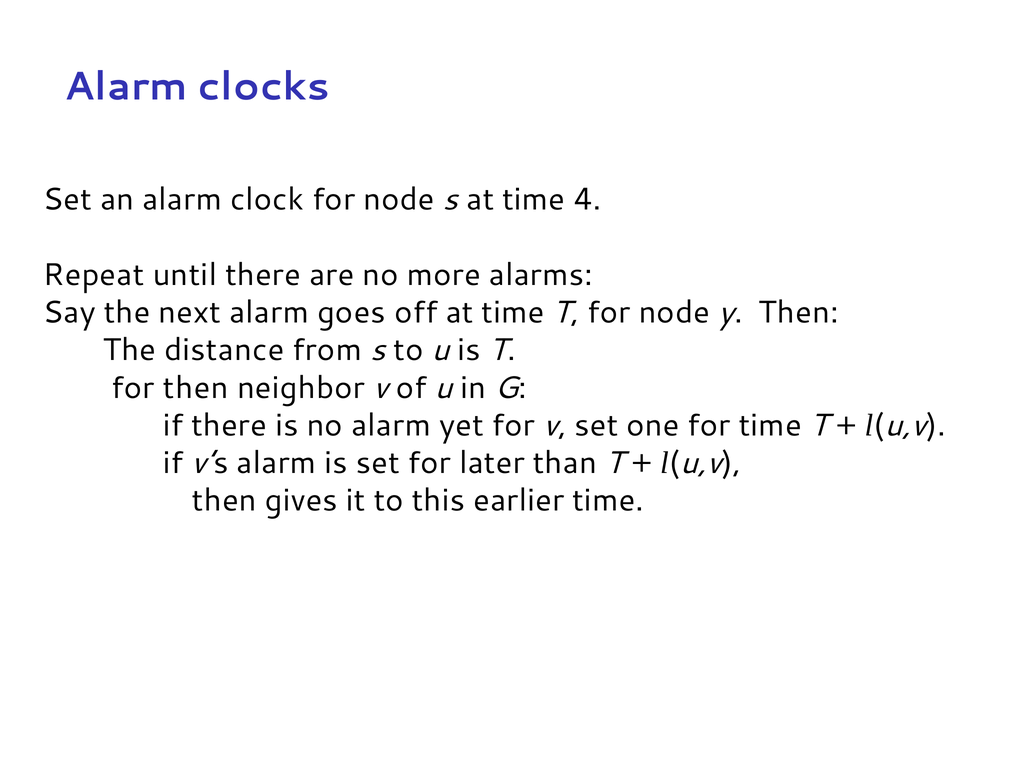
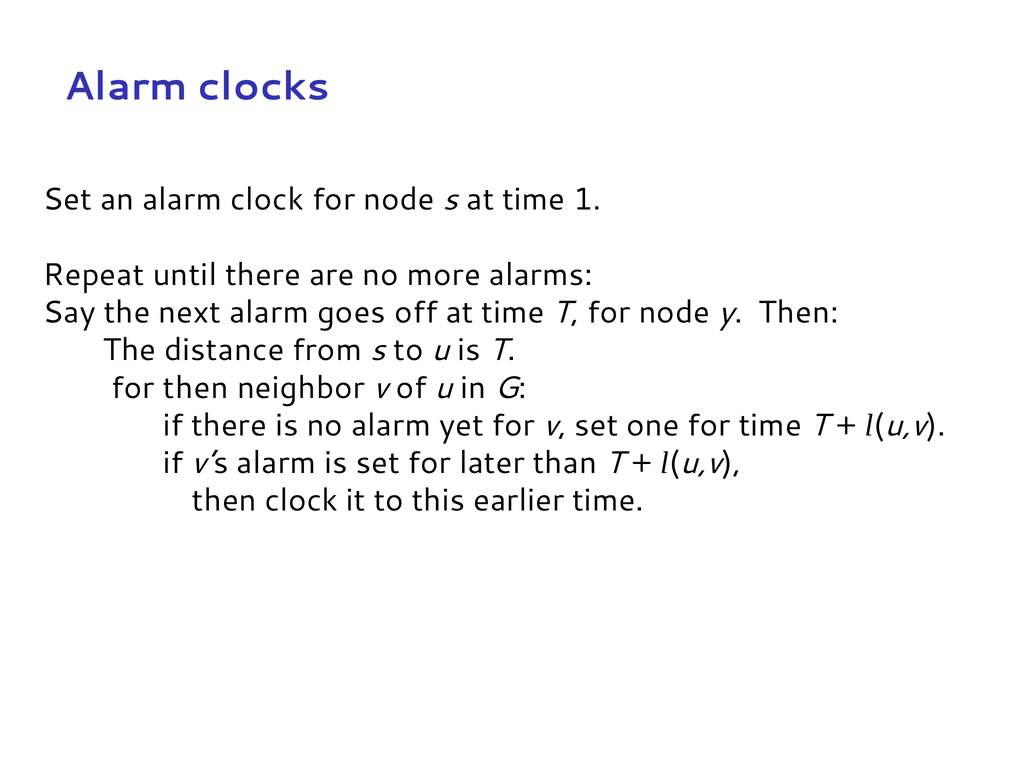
4: 4 -> 1
then gives: gives -> clock
